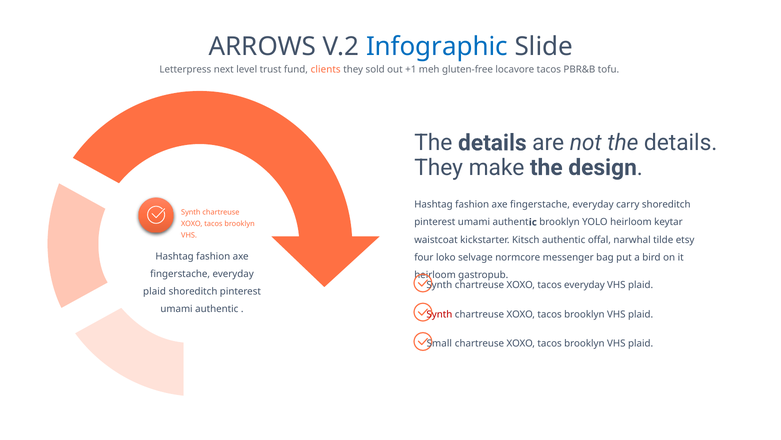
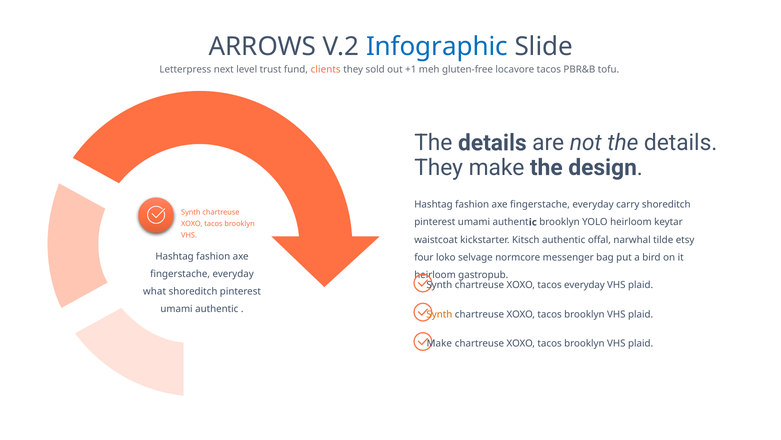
plaid at (155, 291): plaid -> what
Synth at (439, 314) colour: red -> orange
Small at (439, 343): Small -> Make
